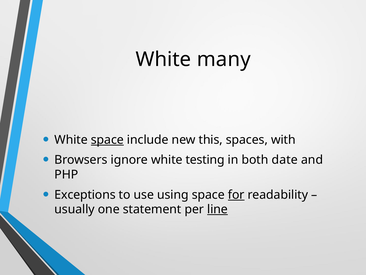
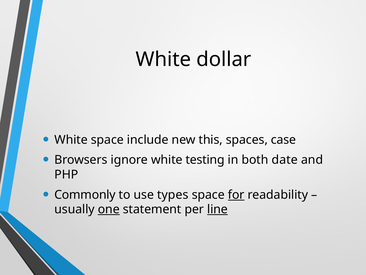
many: many -> dollar
space at (107, 140) underline: present -> none
with: with -> case
Exceptions: Exceptions -> Commonly
using: using -> types
one underline: none -> present
